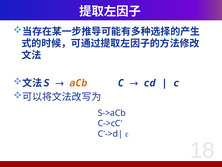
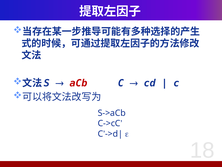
aCb colour: orange -> red
